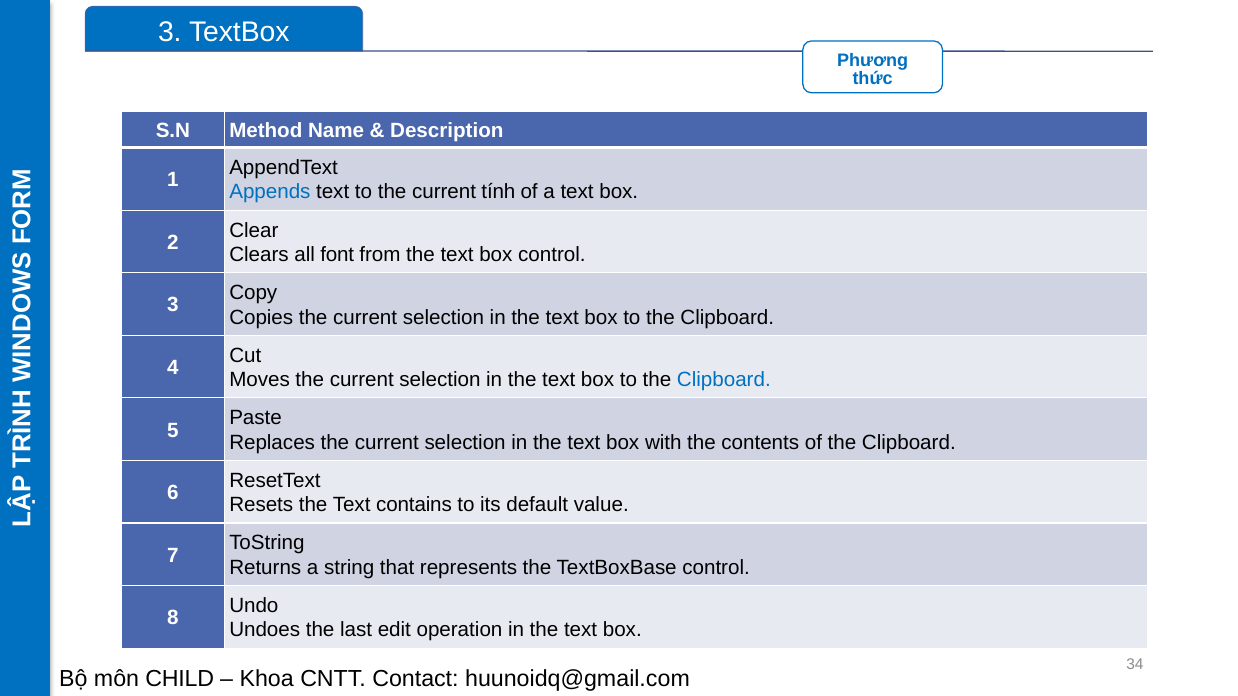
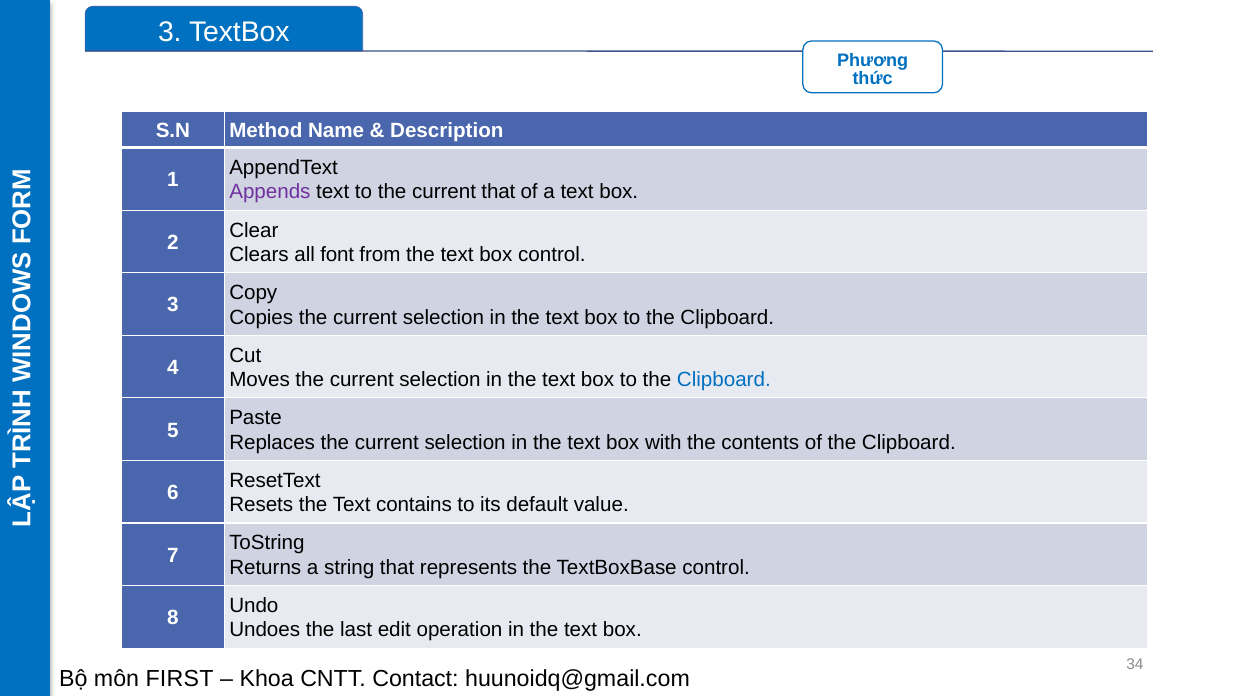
Appends colour: blue -> purple
current tính: tính -> that
CHILD: CHILD -> FIRST
